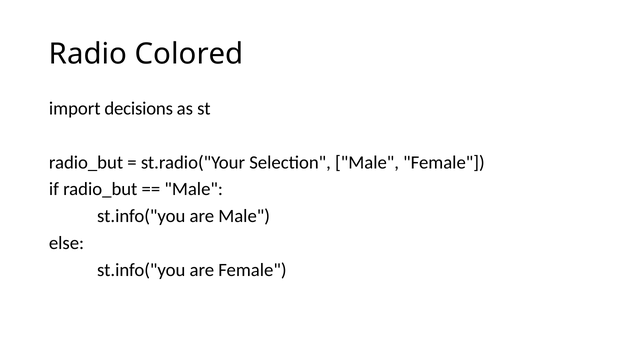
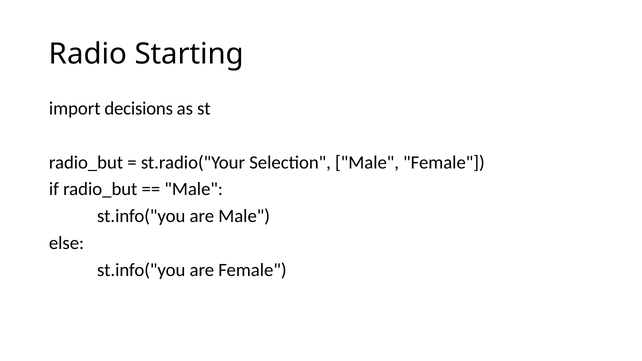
Colored: Colored -> Starting
